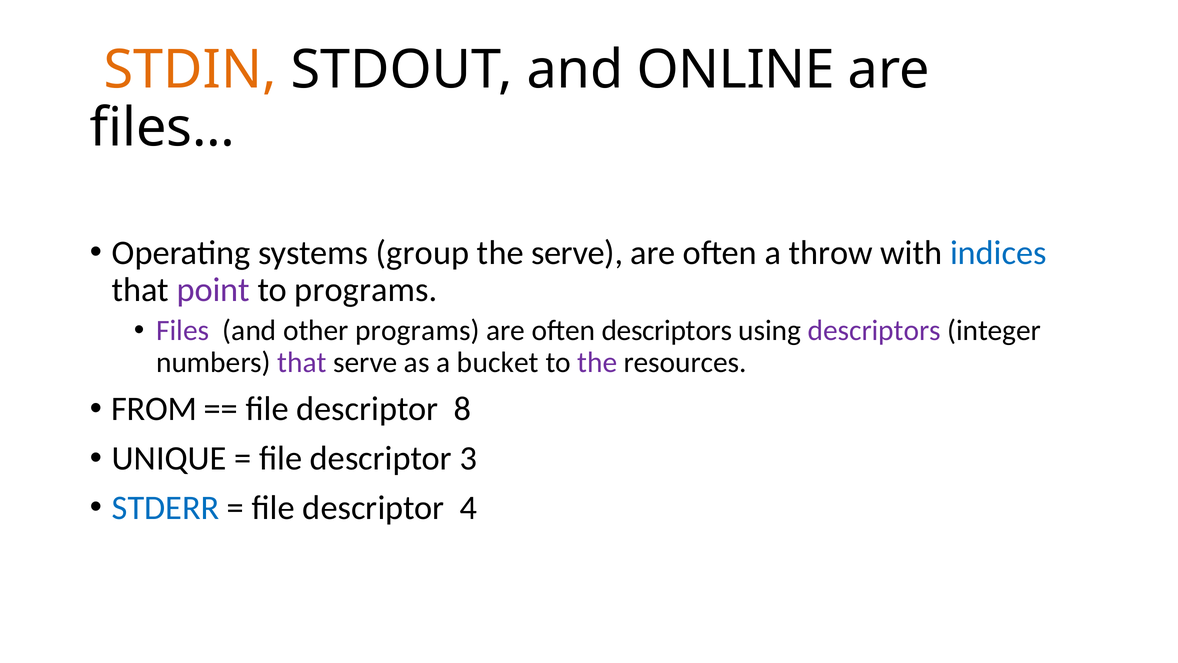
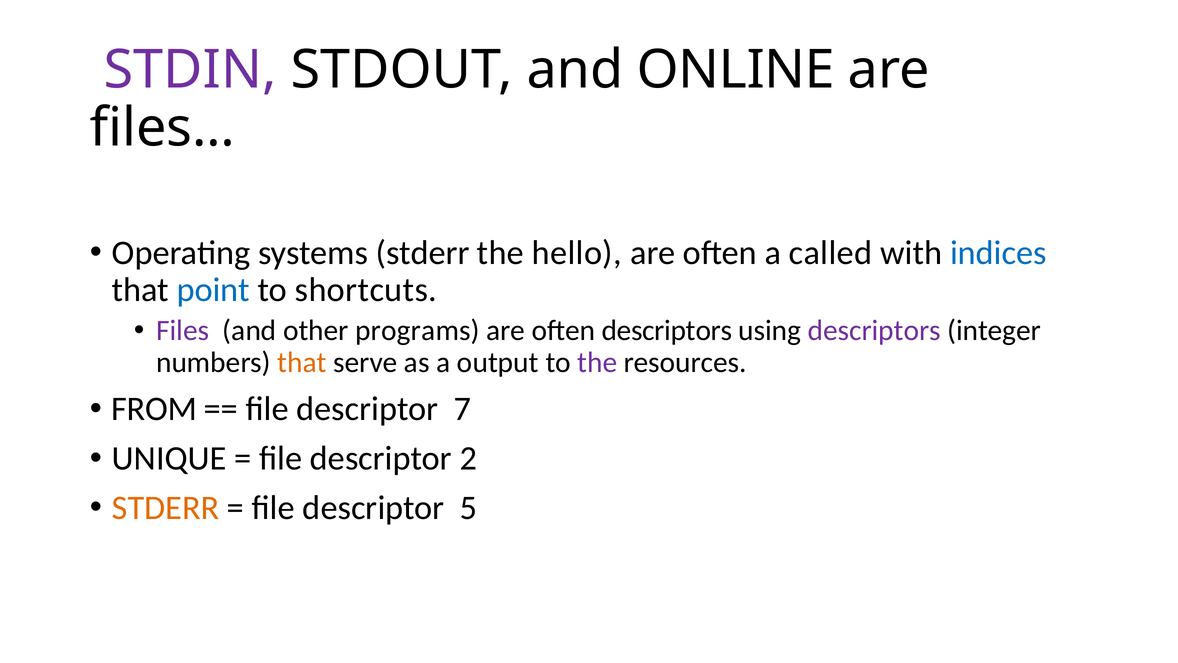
STDIN colour: orange -> purple
systems group: group -> stderr
the serve: serve -> hello
throw: throw -> called
point colour: purple -> blue
to programs: programs -> shortcuts
that at (302, 362) colour: purple -> orange
bucket: bucket -> output
8: 8 -> 7
3: 3 -> 2
STDERR at (166, 508) colour: blue -> orange
4: 4 -> 5
